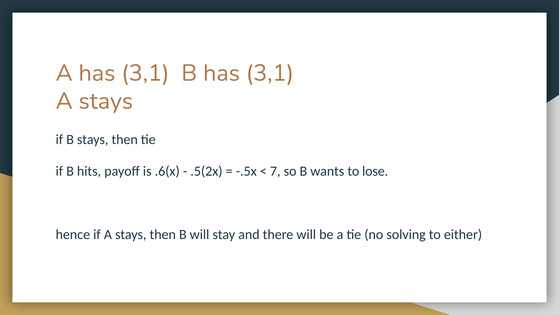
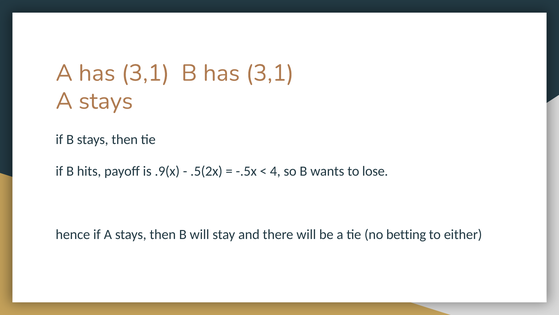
.6(x: .6(x -> .9(x
7: 7 -> 4
solving: solving -> betting
